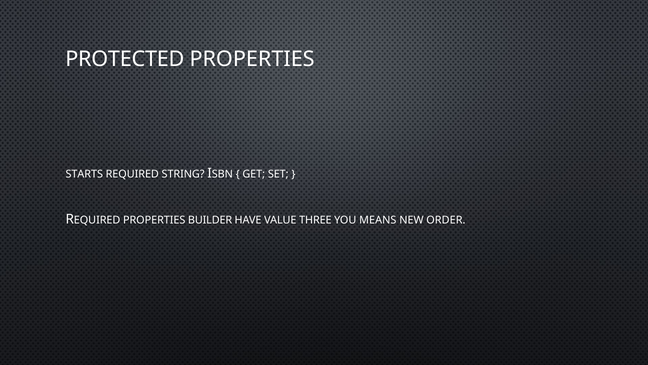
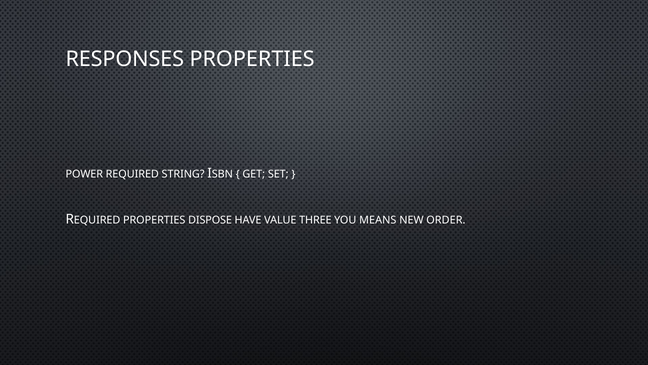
PROTECTED: PROTECTED -> RESPONSES
STARTS: STARTS -> POWER
BUILDER: BUILDER -> DISPOSE
